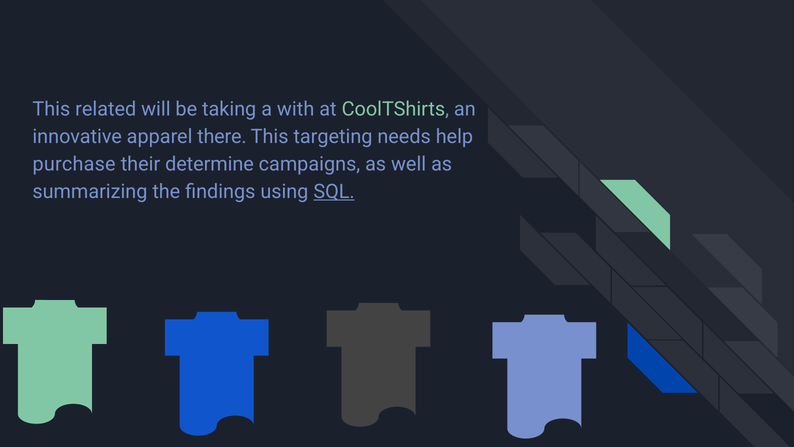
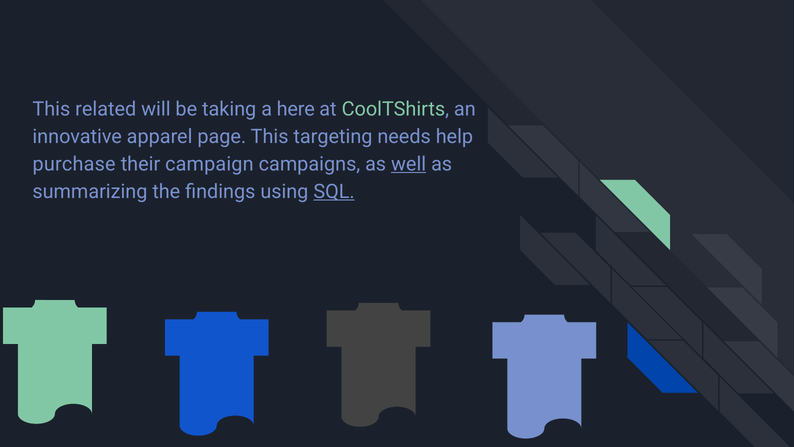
with: with -> here
there: there -> page
determine: determine -> campaign
well underline: none -> present
